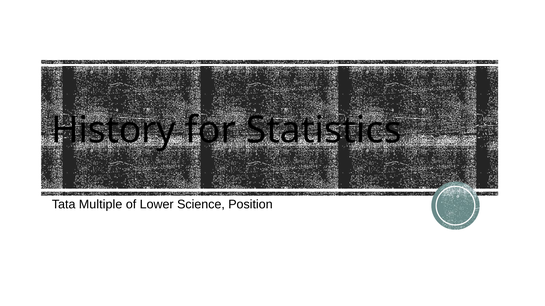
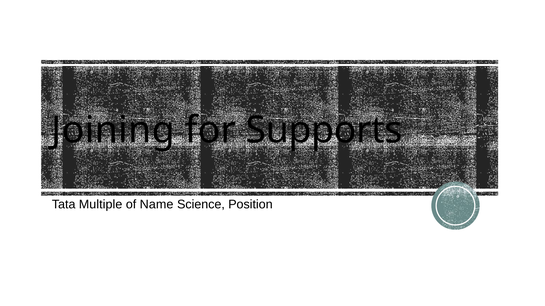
History: History -> Joining
Statistics: Statistics -> Supports
Lower: Lower -> Name
